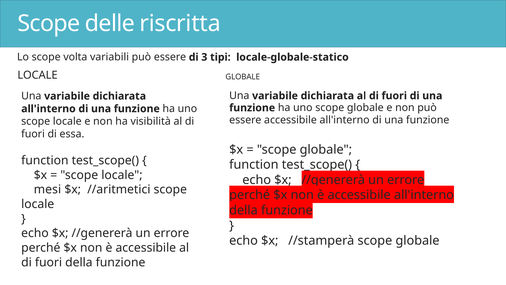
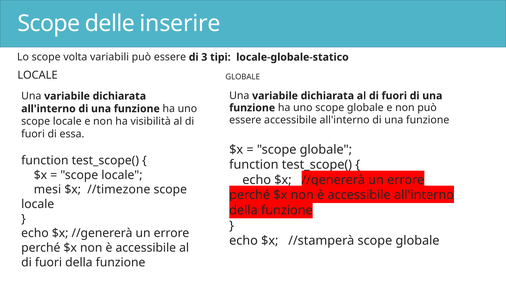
riscritta: riscritta -> inserire
//aritmetici: //aritmetici -> //timezone
